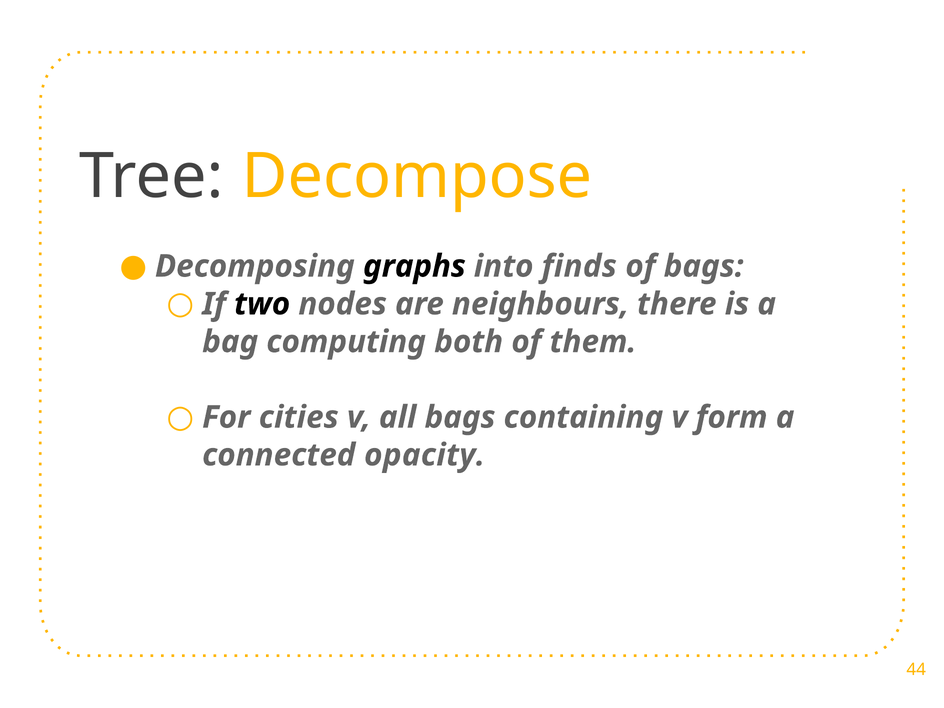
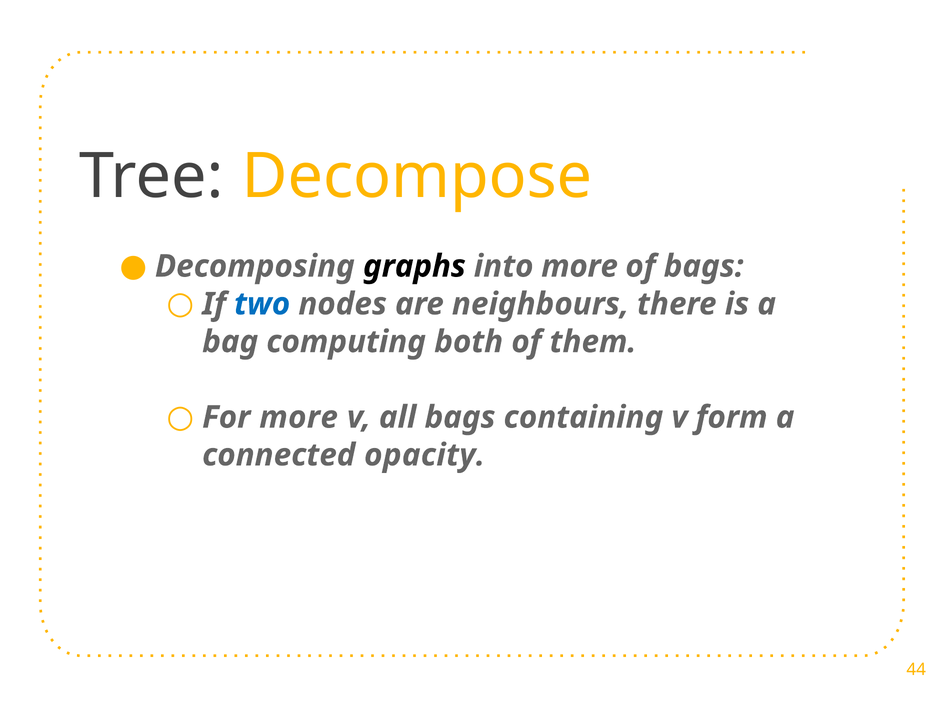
into finds: finds -> more
two colour: black -> blue
For cities: cities -> more
